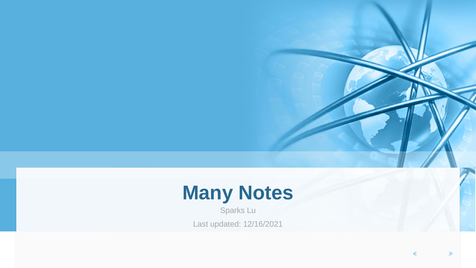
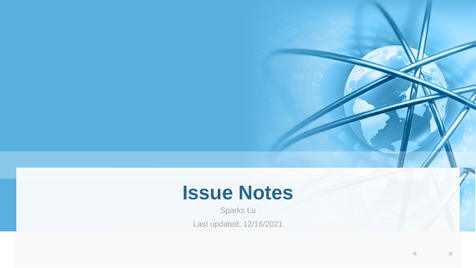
Many: Many -> Issue
